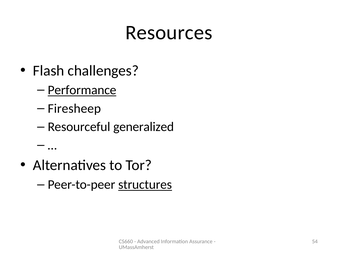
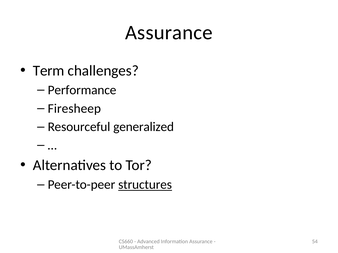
Resources at (169, 33): Resources -> Assurance
Flash: Flash -> Term
Performance underline: present -> none
